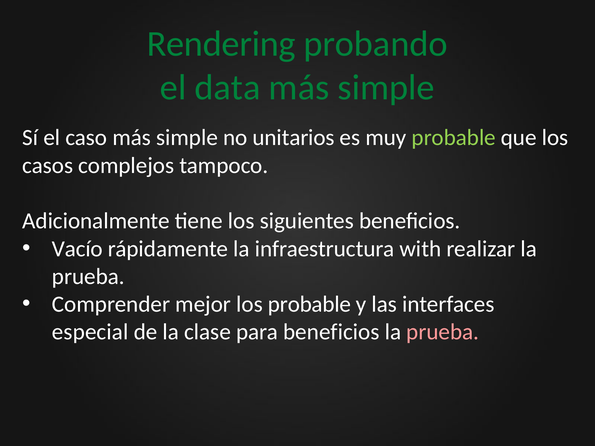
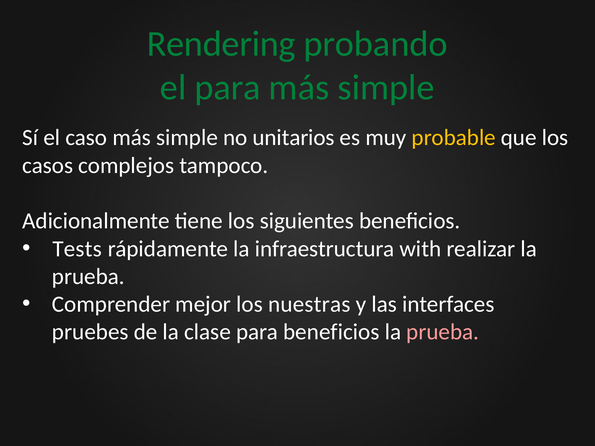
el data: data -> para
probable at (454, 138) colour: light green -> yellow
Vacío: Vacío -> Tests
los probable: probable -> nuestras
especial: especial -> pruebes
